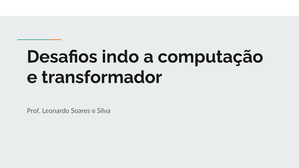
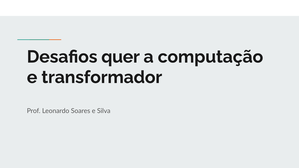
indo: indo -> quer
